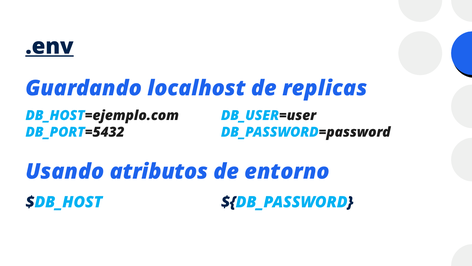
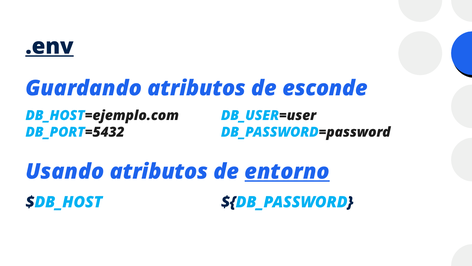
Guardando localhost: localhost -> atributos
replicas: replicas -> esconde
entorno underline: none -> present
